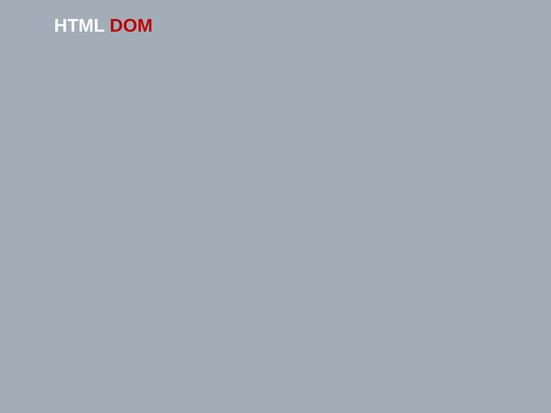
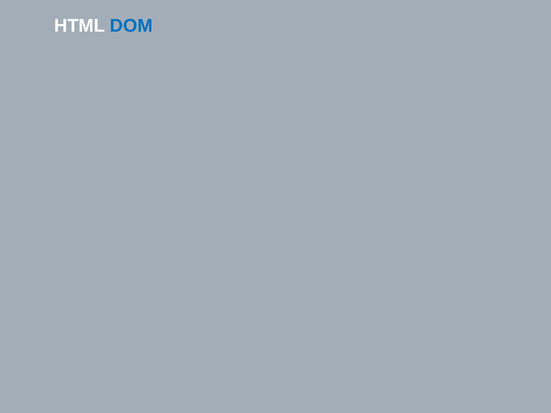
DOM colour: red -> blue
